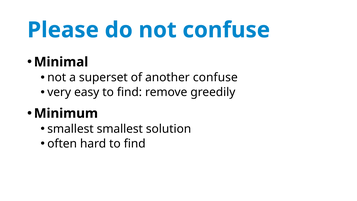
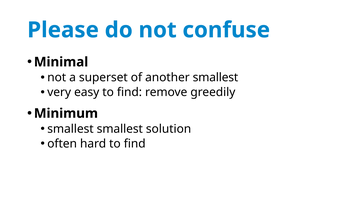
another confuse: confuse -> smallest
